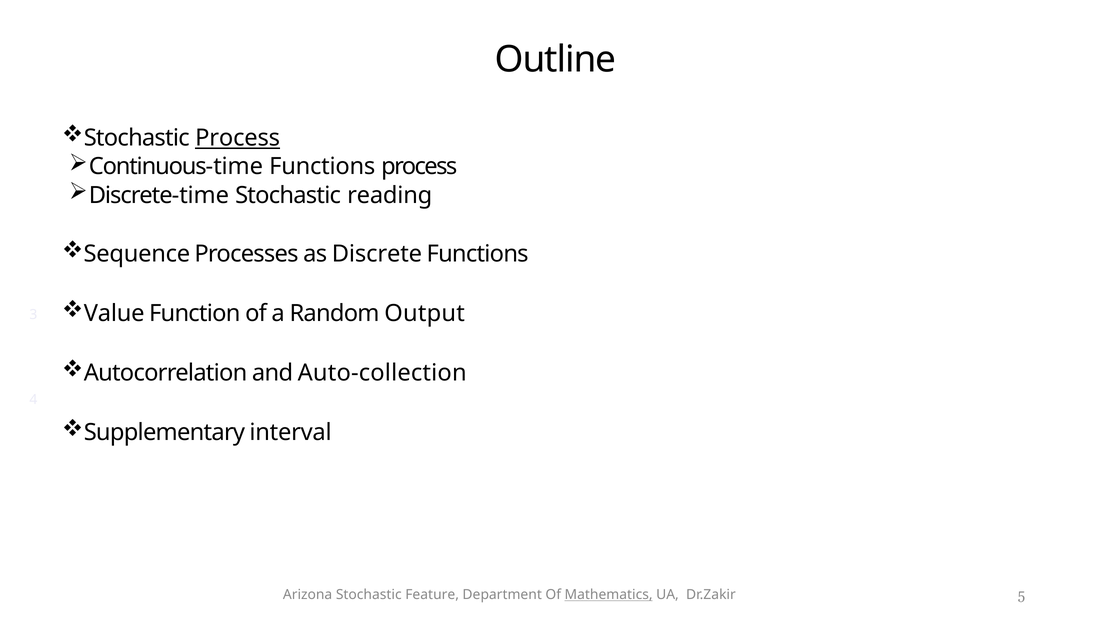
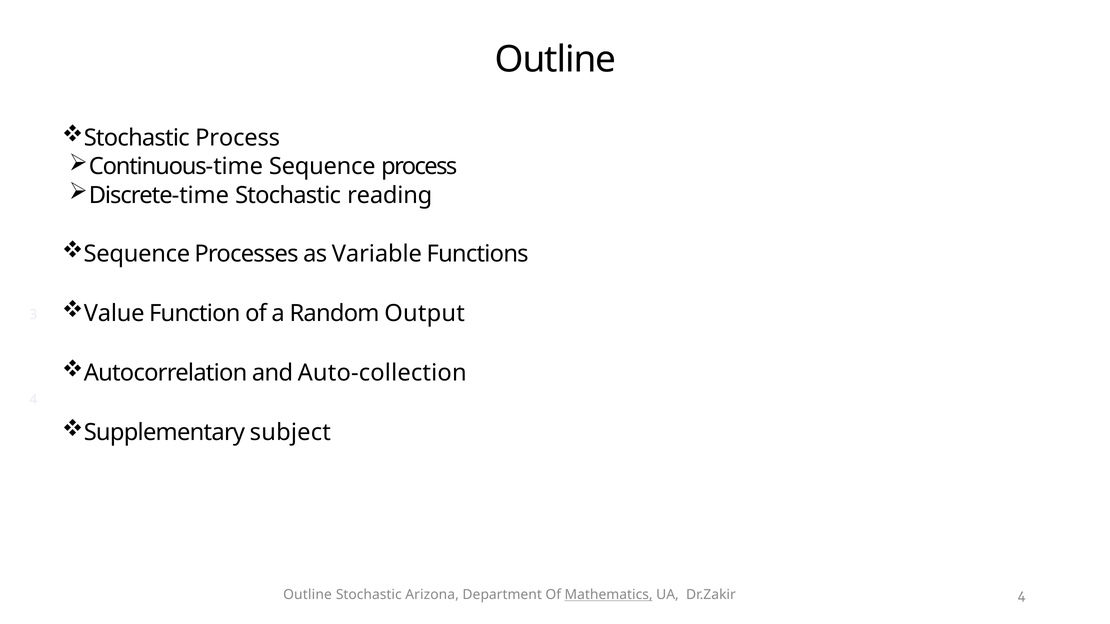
Process at (238, 138) underline: present -> none
Continuous-time Functions: Functions -> Sequence
Discrete: Discrete -> Variable
interval: interval -> subject
Arizona at (308, 595): Arizona -> Outline
Feature: Feature -> Arizona
Dr.Zakir 5: 5 -> 4
